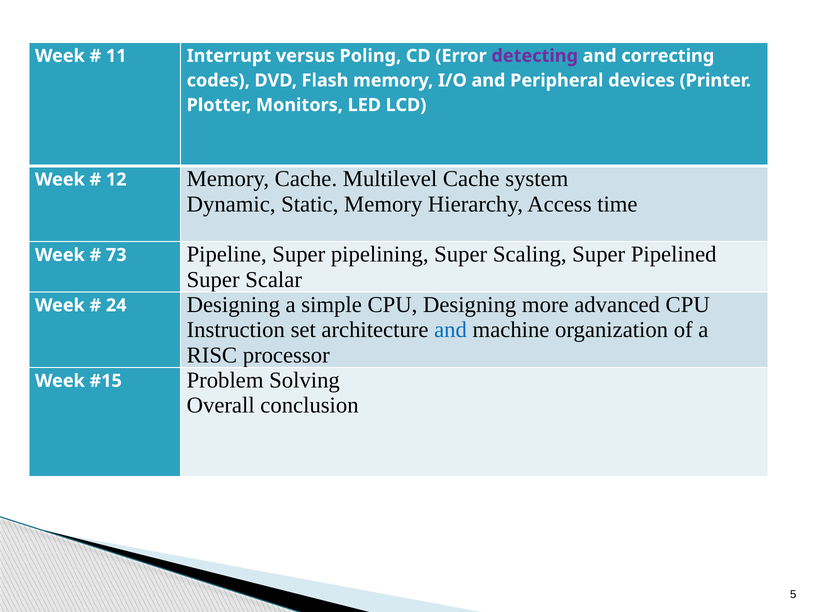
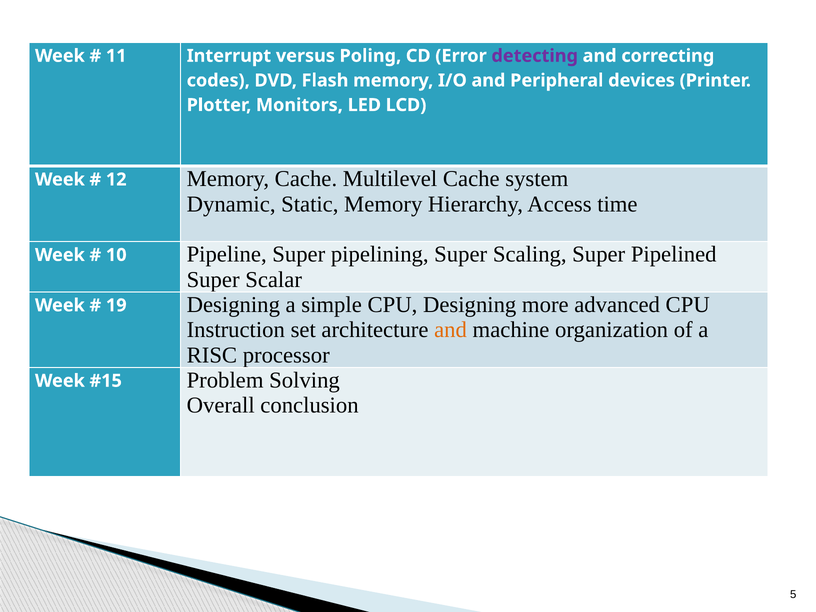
73: 73 -> 10
24: 24 -> 19
and at (451, 330) colour: blue -> orange
